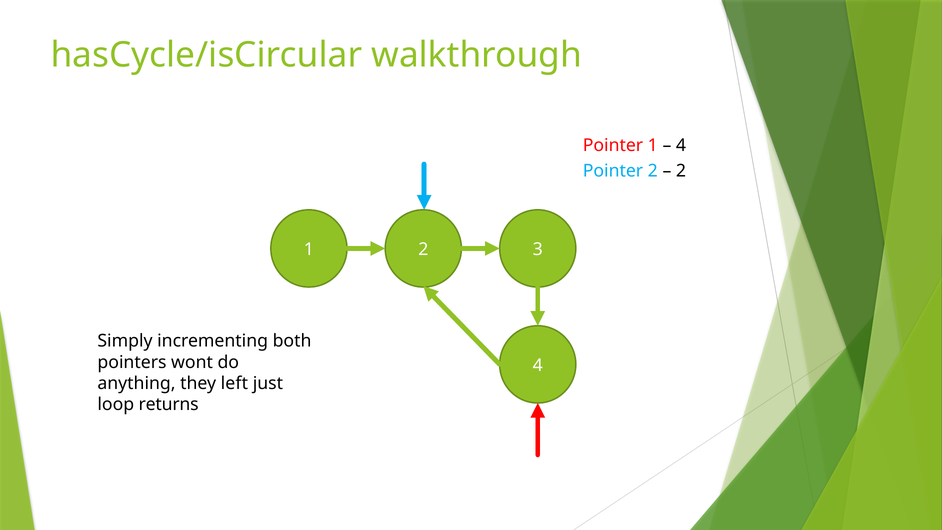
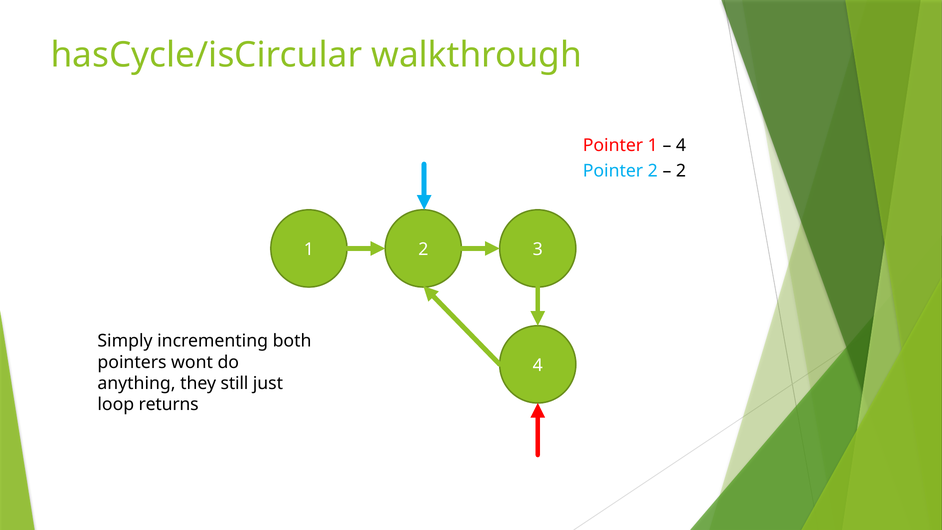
left: left -> still
